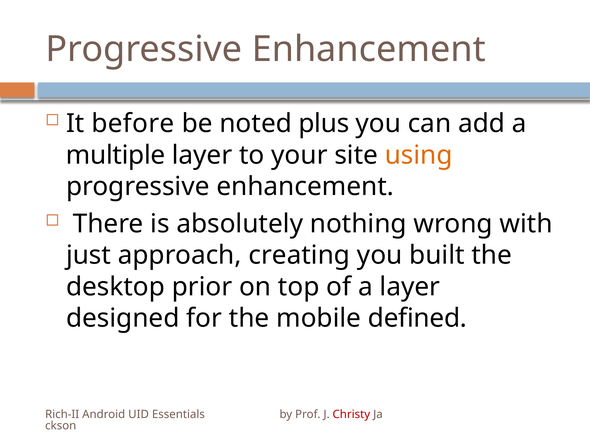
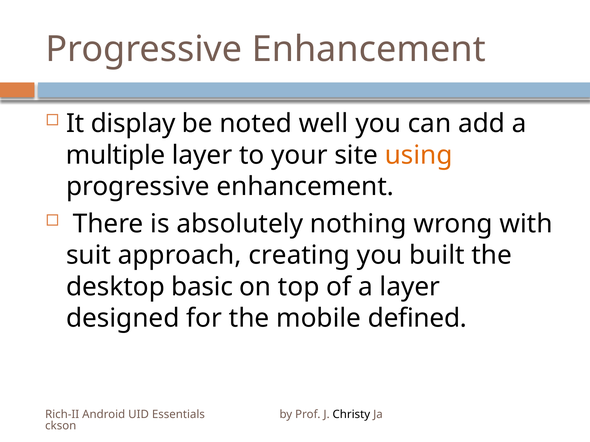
before: before -> display
plus: plus -> well
just: just -> suit
prior: prior -> basic
Christy colour: red -> black
